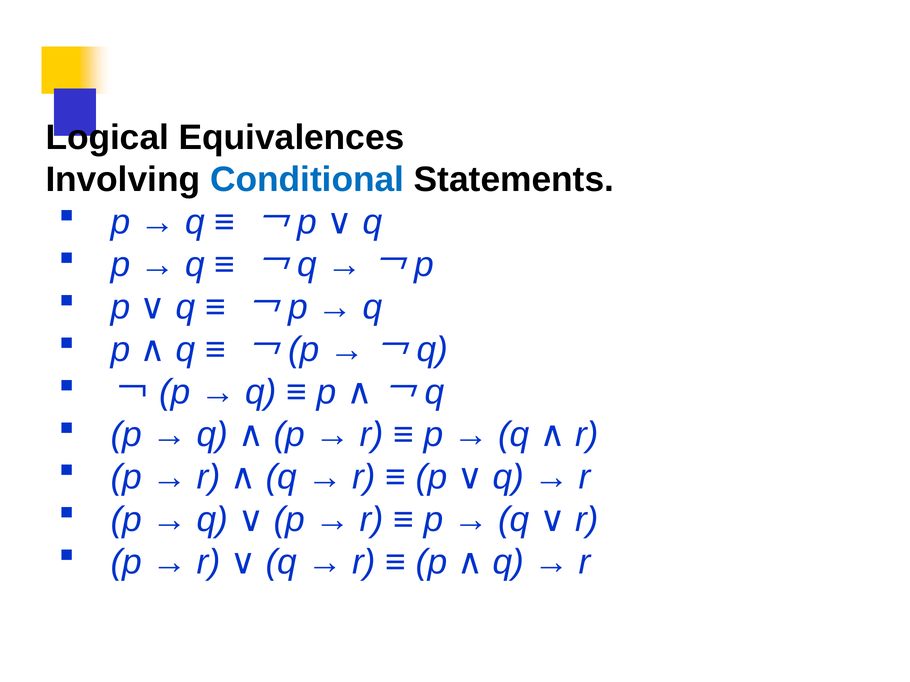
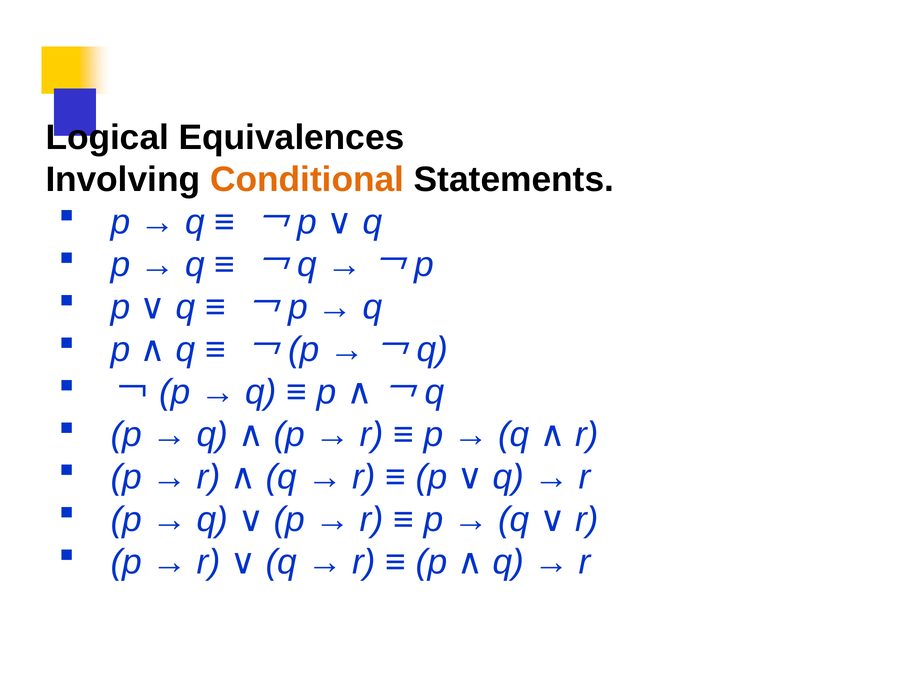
Conditional colour: blue -> orange
